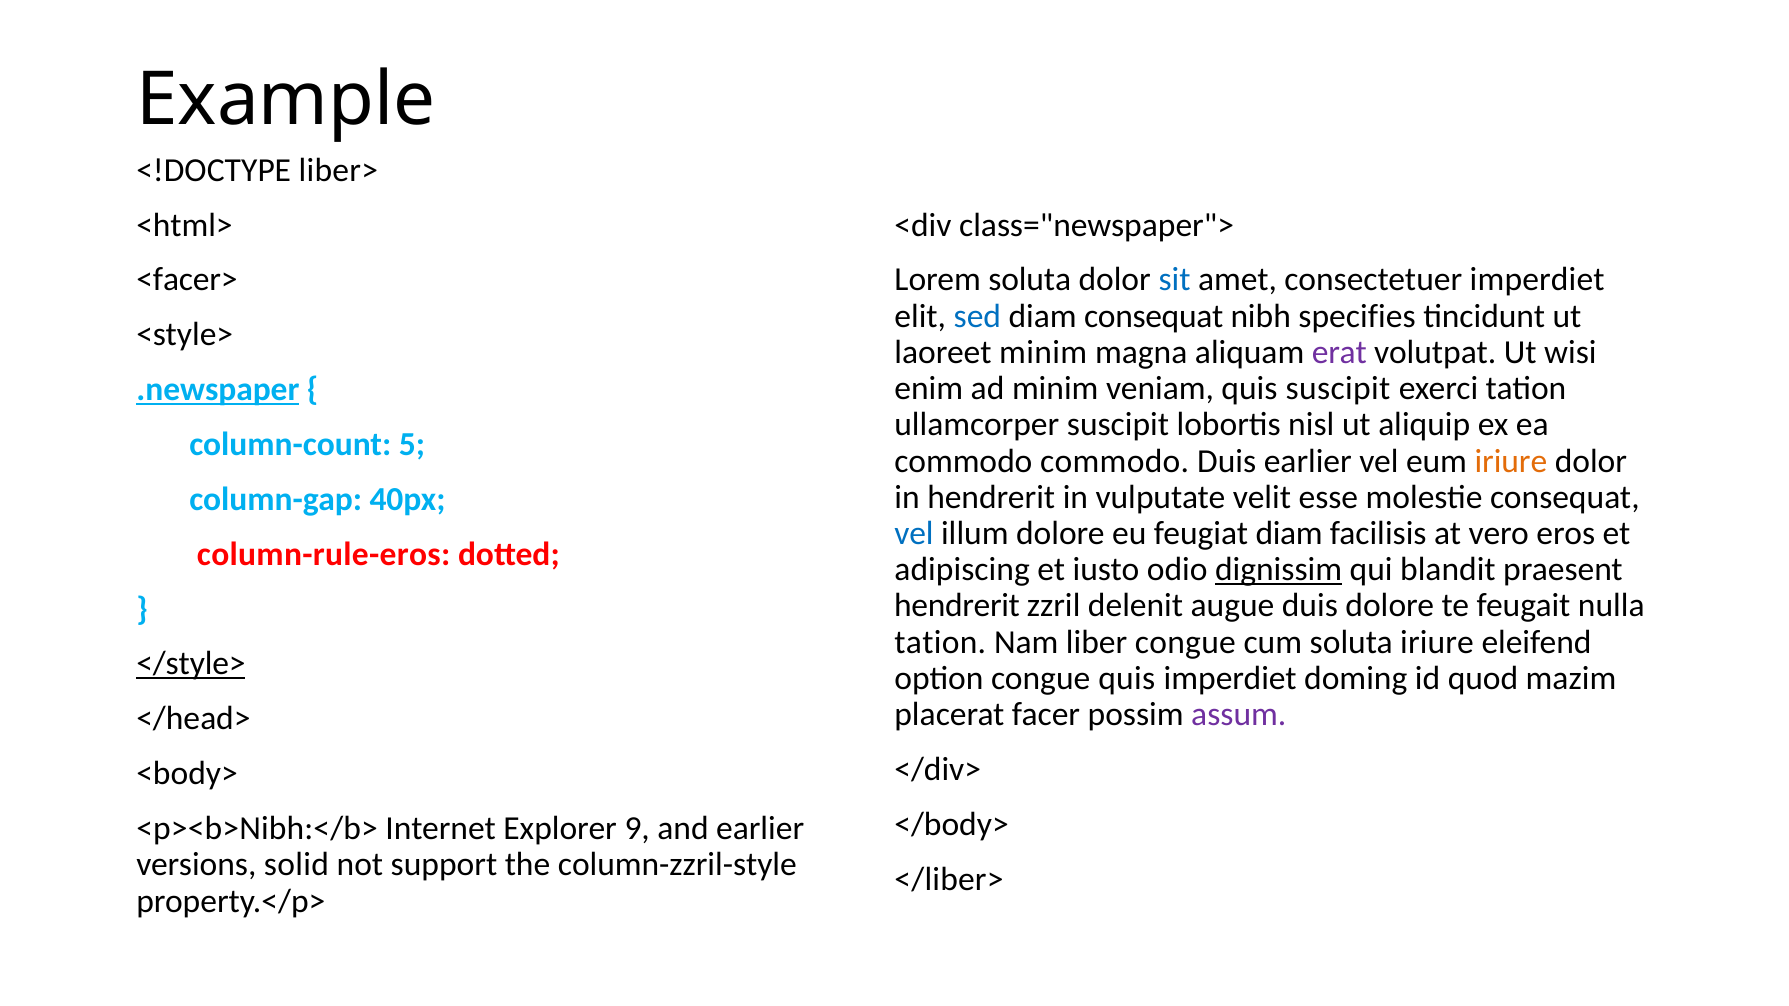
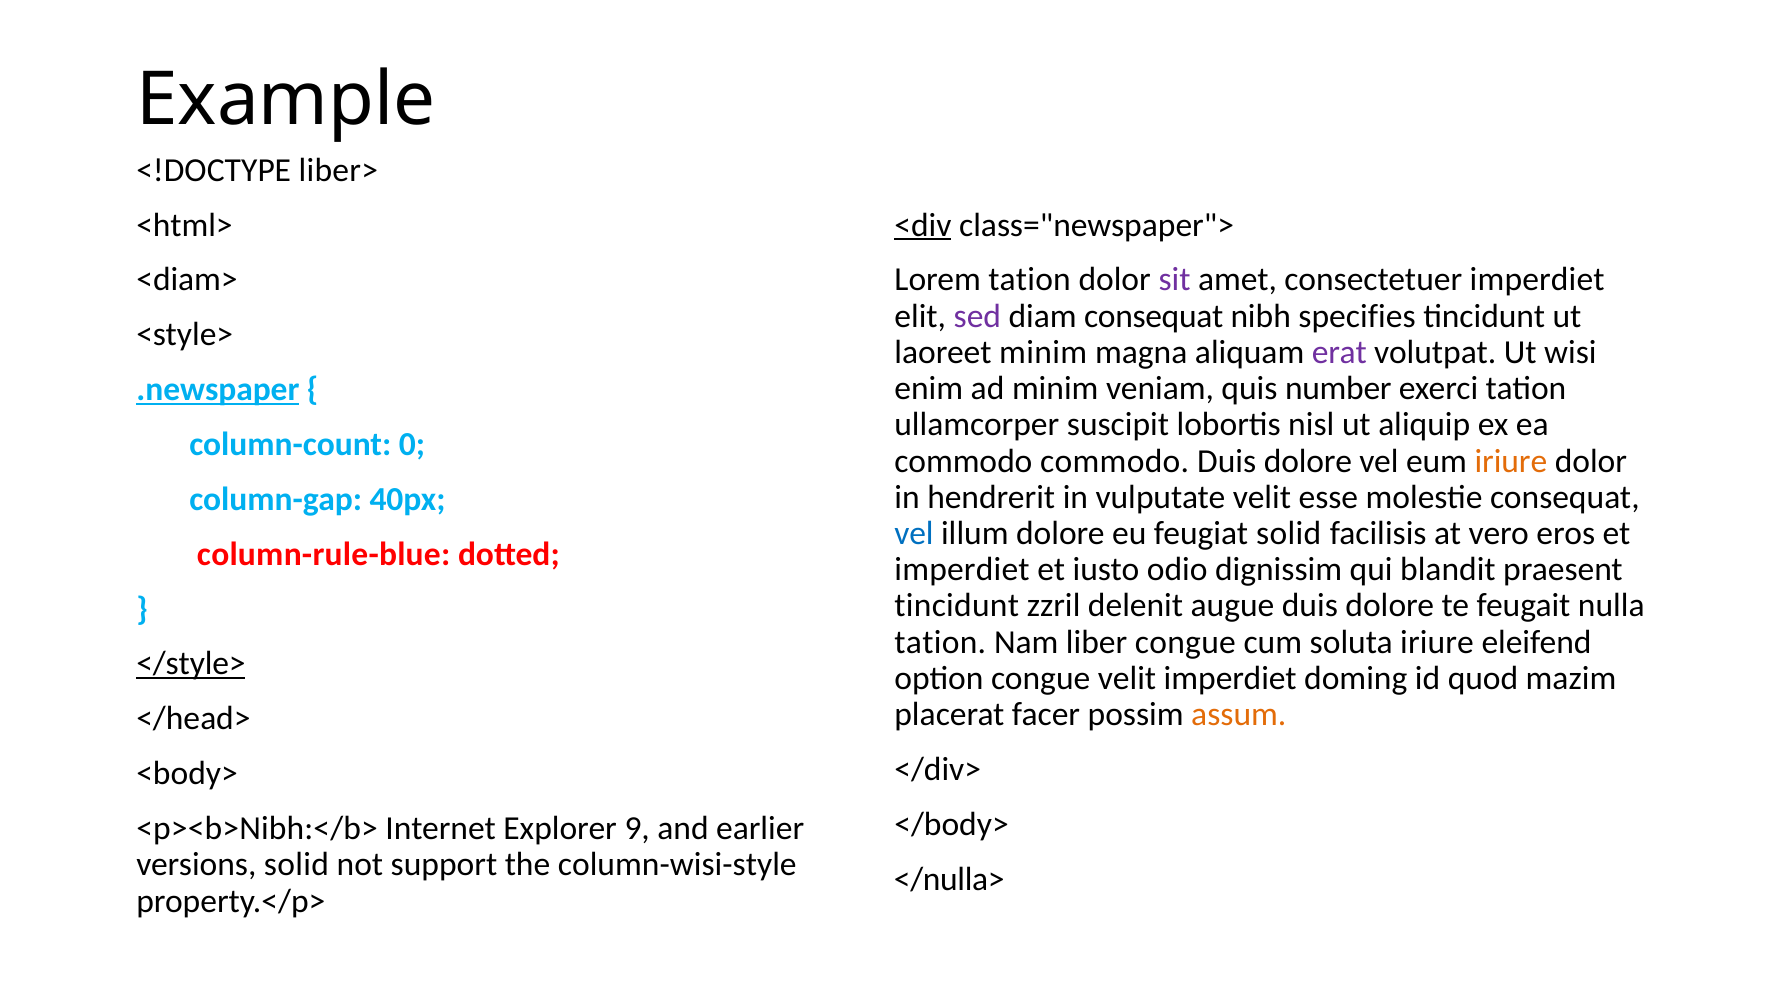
<div underline: none -> present
<facer>: <facer> -> <diam>
Lorem soluta: soluta -> tation
sit colour: blue -> purple
sed colour: blue -> purple
quis suscipit: suscipit -> number
5: 5 -> 0
earlier at (1308, 461): earlier -> dolore
feugiat diam: diam -> solid
column-rule-eros: column-rule-eros -> column-rule-blue
adipiscing at (962, 570): adipiscing -> imperdiet
dignissim underline: present -> none
hendrerit at (957, 606): hendrerit -> tincidunt
congue quis: quis -> velit
assum colour: purple -> orange
column-zzril-style: column-zzril-style -> column-wisi-style
</liber>: </liber> -> </nulla>
